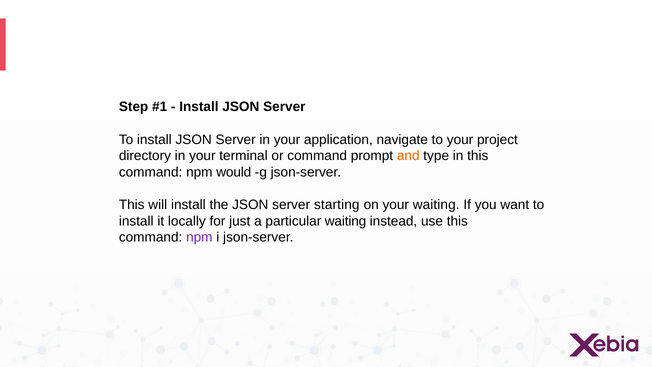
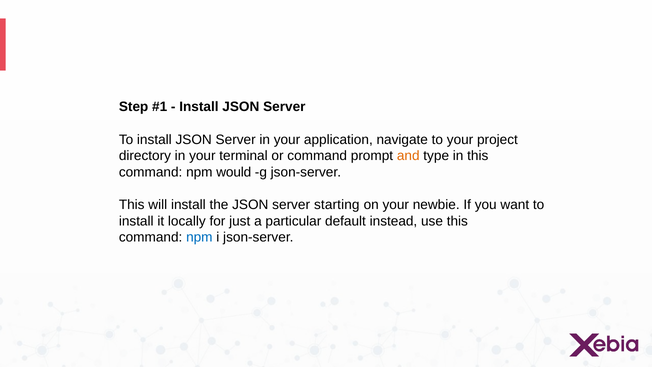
your waiting: waiting -> newbie
particular waiting: waiting -> default
npm at (199, 237) colour: purple -> blue
